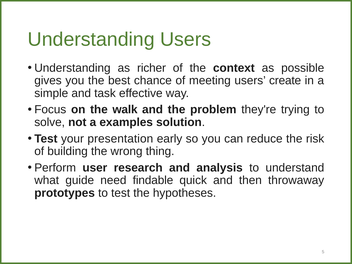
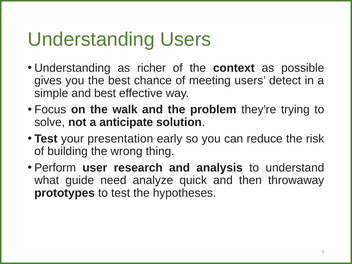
create: create -> detect
and task: task -> best
examples: examples -> anticipate
findable: findable -> analyze
